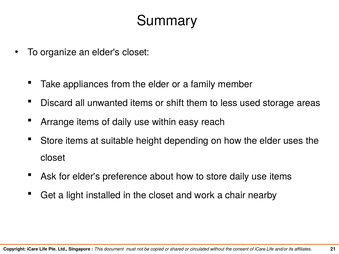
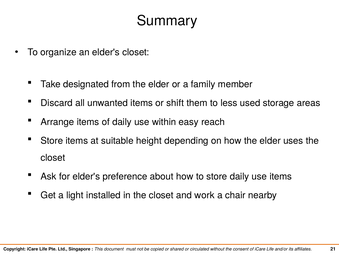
appliances: appliances -> designated
